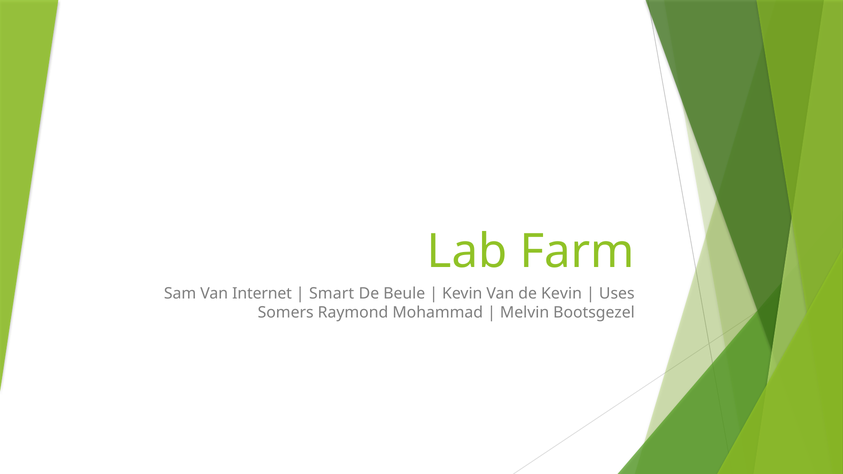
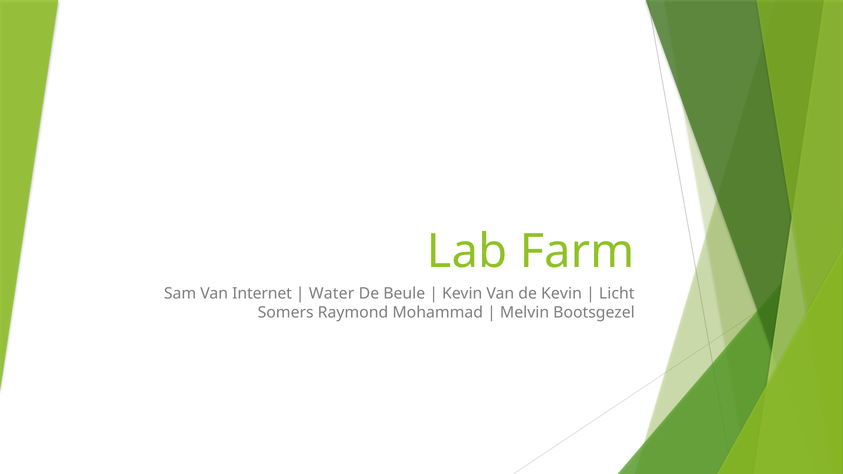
Smart: Smart -> Water
Uses: Uses -> Licht
